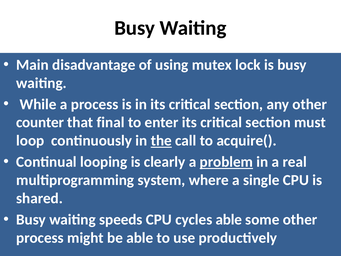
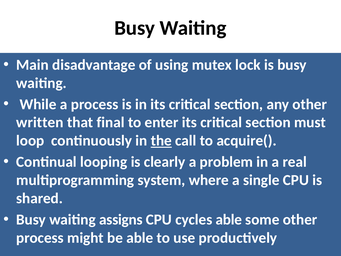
counter: counter -> written
problem underline: present -> none
speeds: speeds -> assigns
